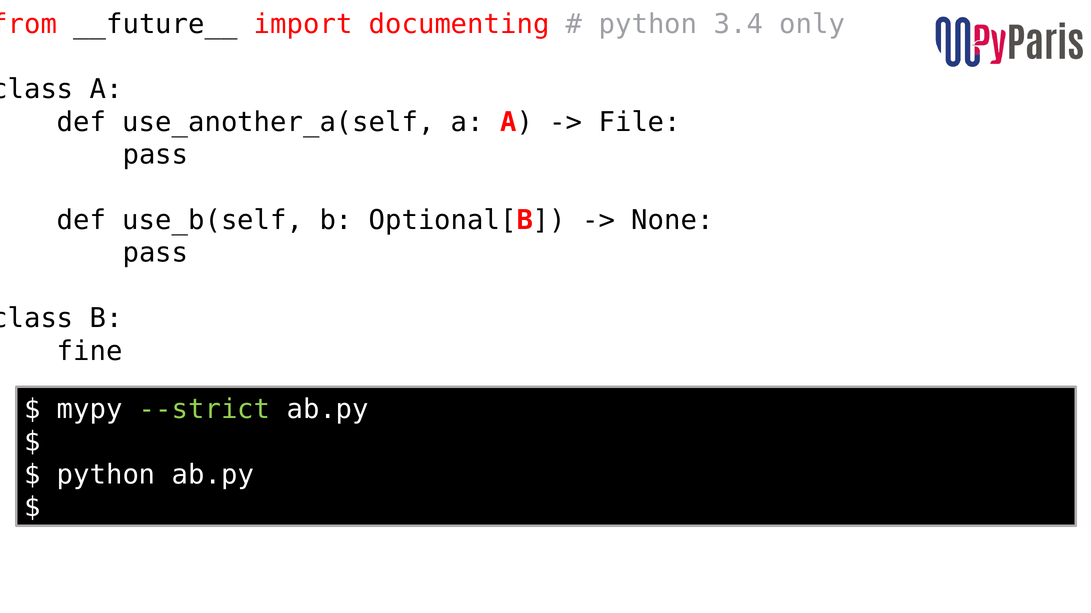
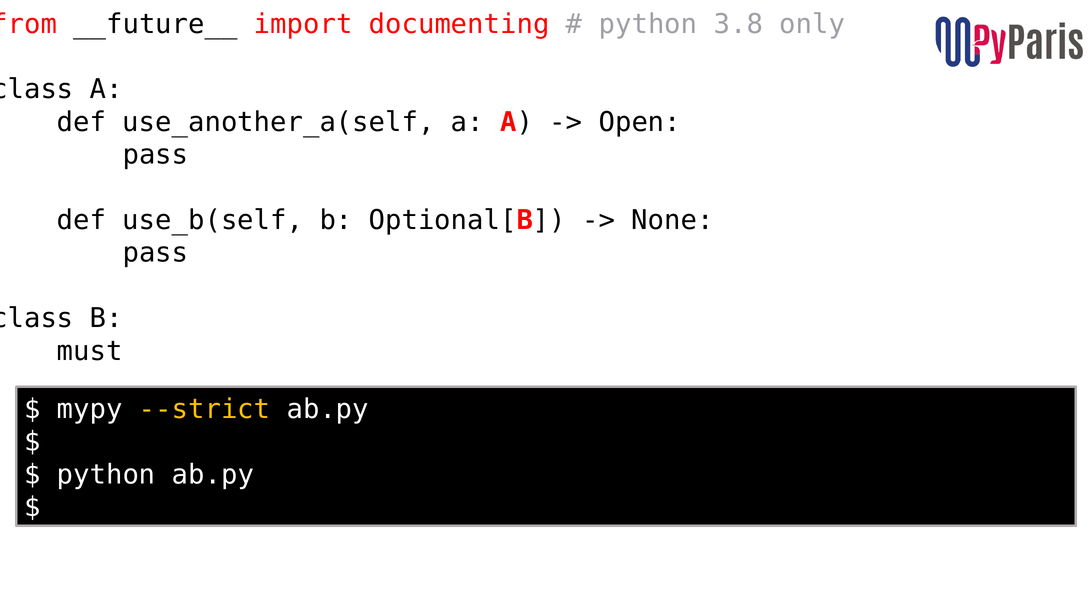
3.4: 3.4 -> 3.8
File: File -> Open
fine: fine -> must
--strict colour: light green -> yellow
